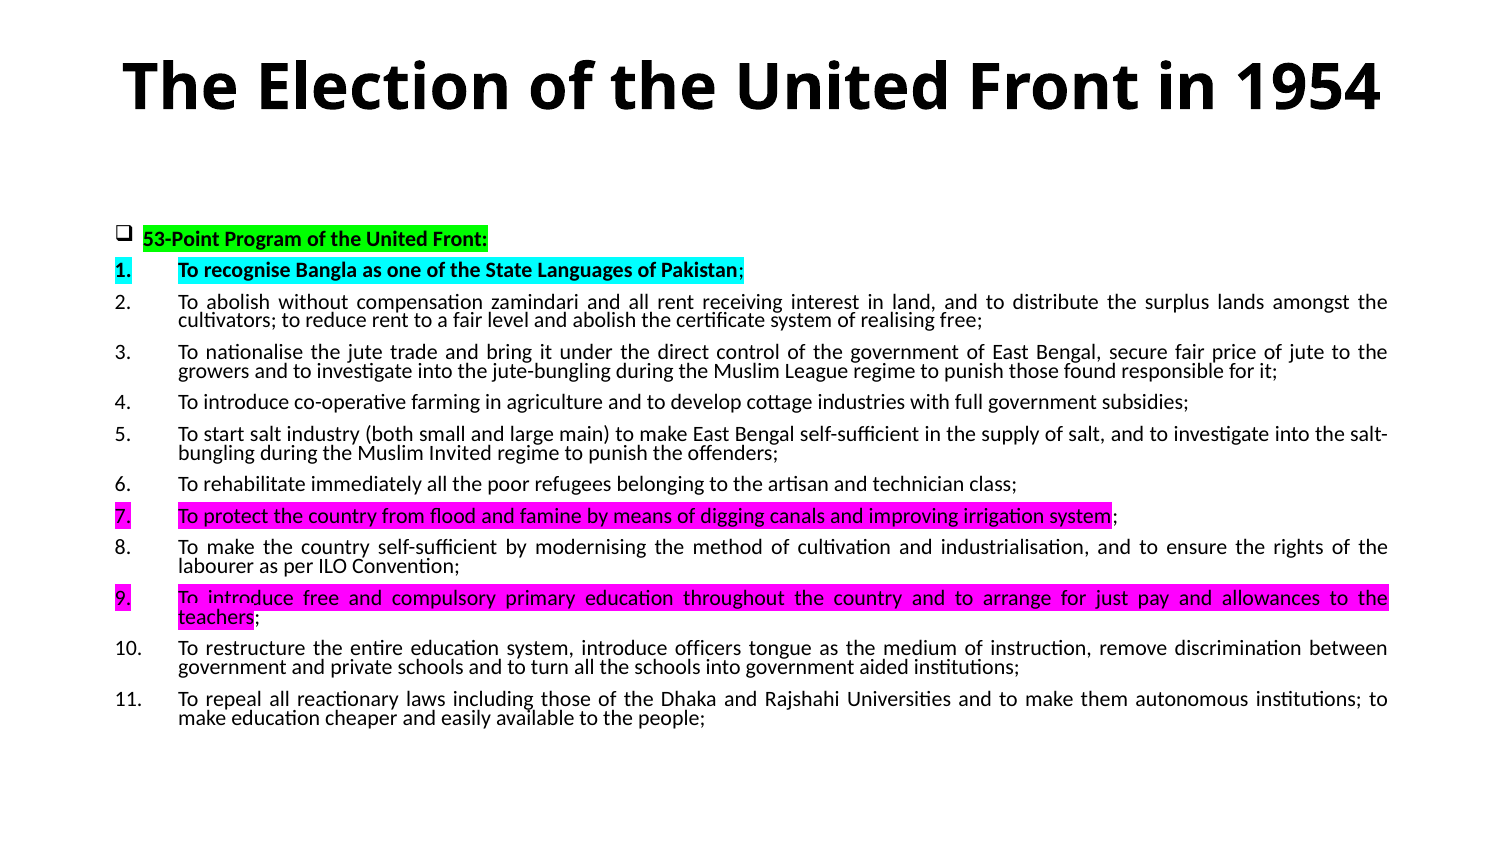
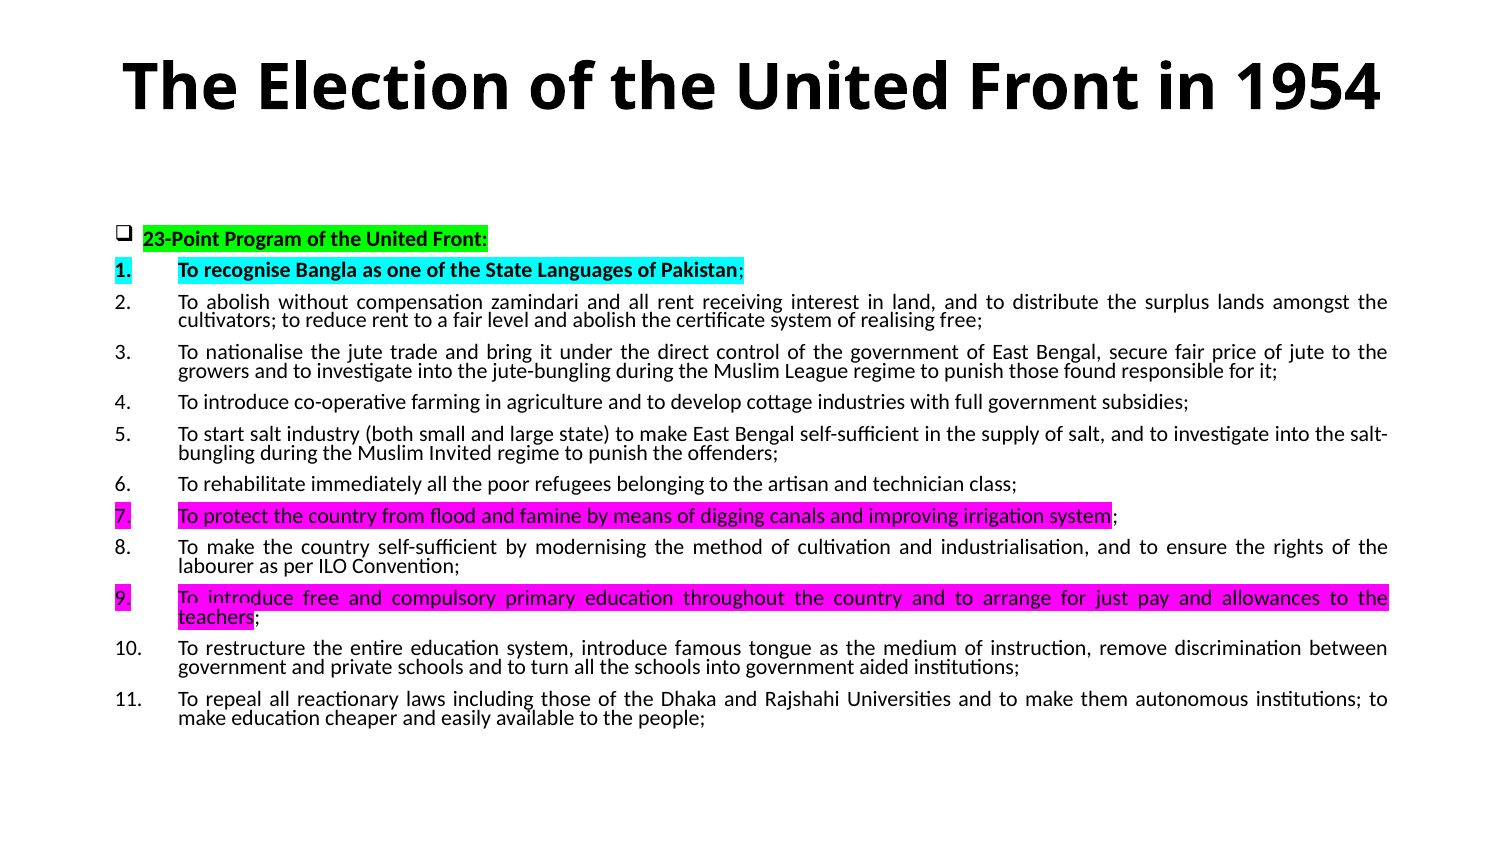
53-Point: 53-Point -> 23-Point
large main: main -> state
officers: officers -> famous
